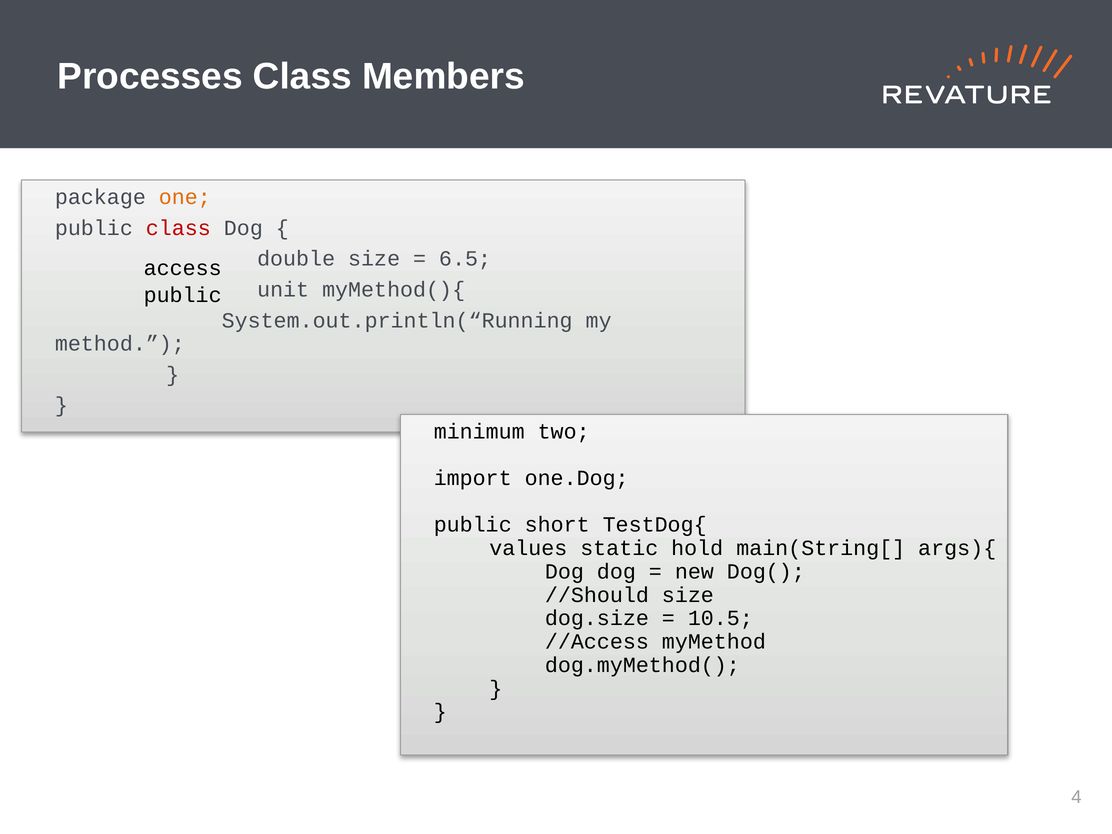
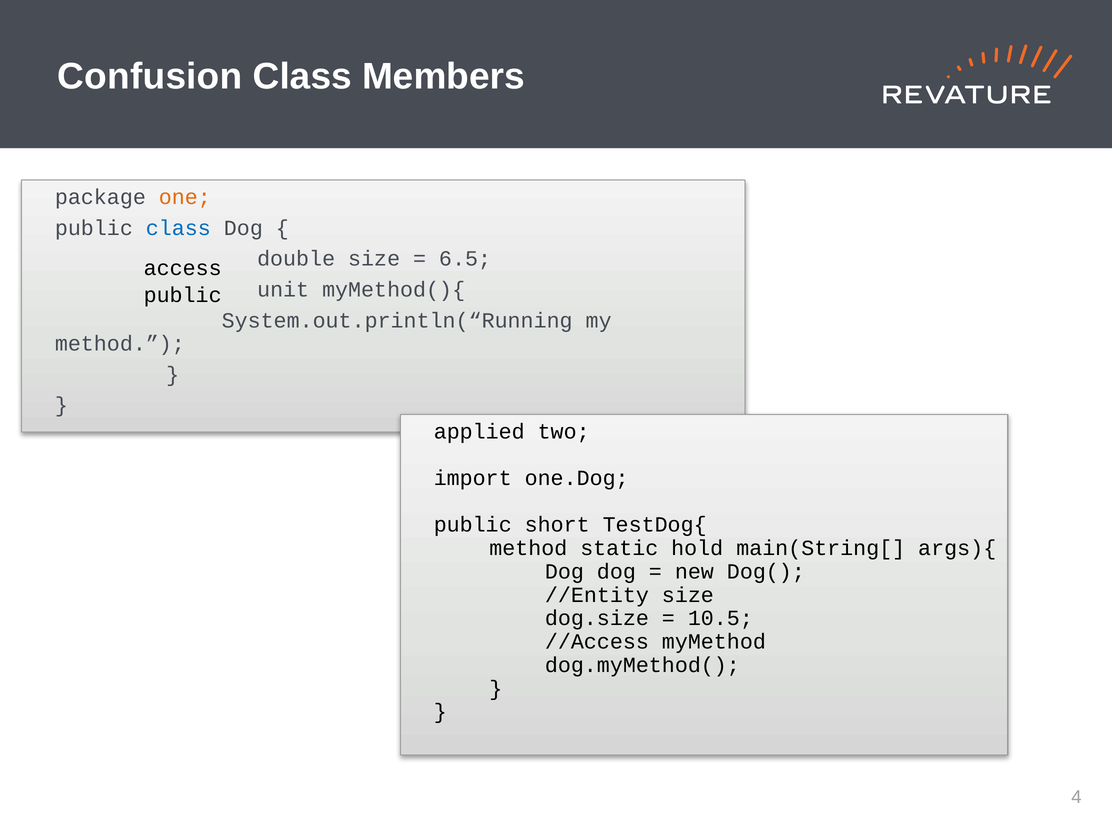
Processes: Processes -> Confusion
class at (178, 228) colour: red -> blue
minimum: minimum -> applied
values at (528, 548): values -> method
//Should: //Should -> //Entity
